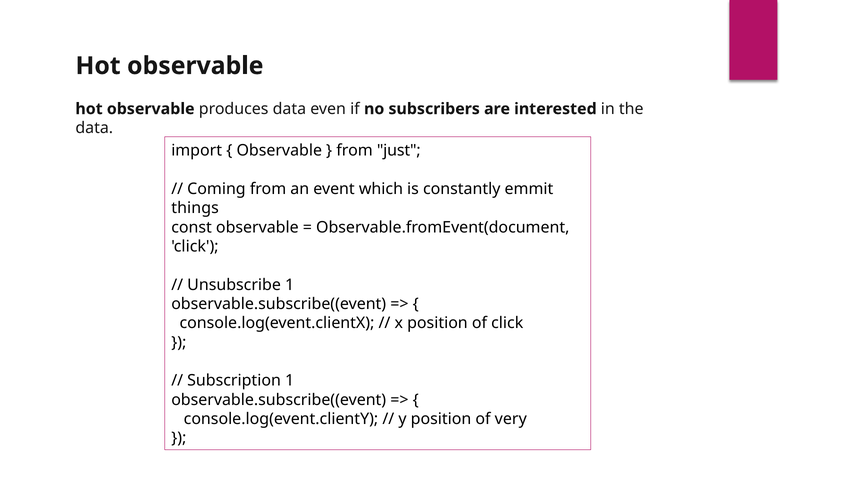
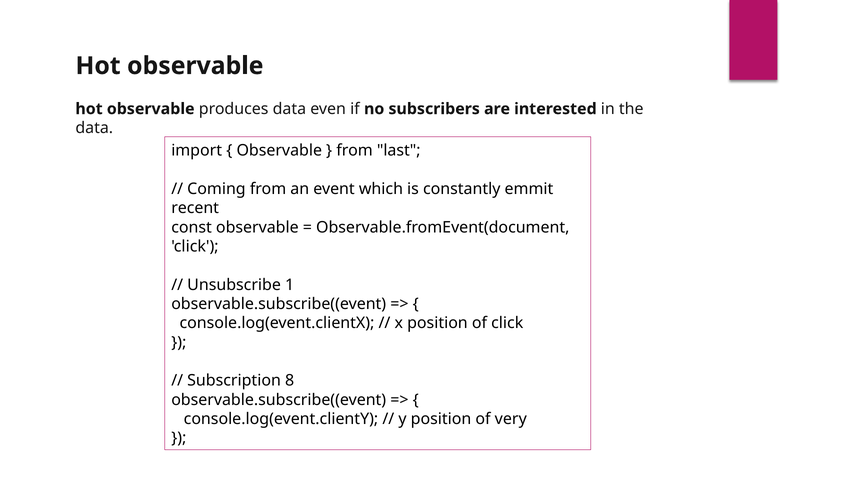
just: just -> last
things: things -> recent
Subscription 1: 1 -> 8
